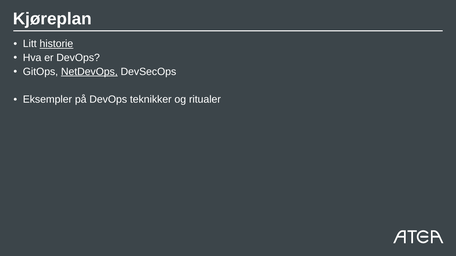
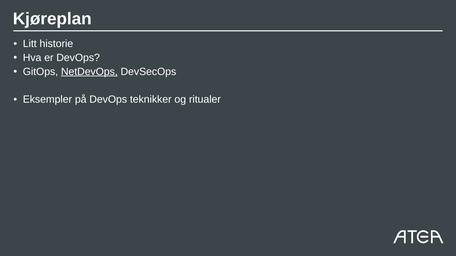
historie underline: present -> none
